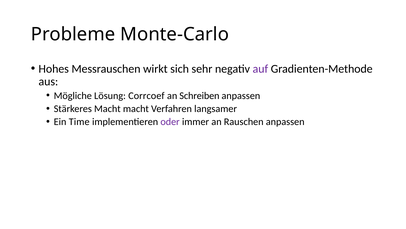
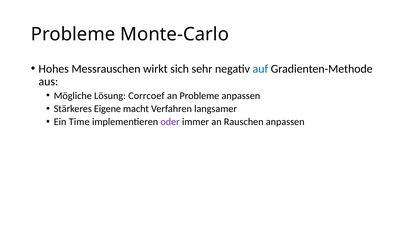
auf colour: purple -> blue
an Schreiben: Schreiben -> Probleme
Stärkeres Macht: Macht -> Eigene
